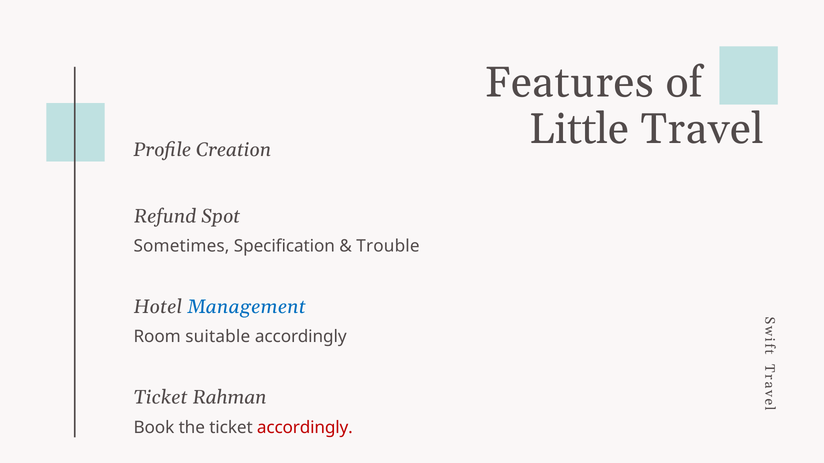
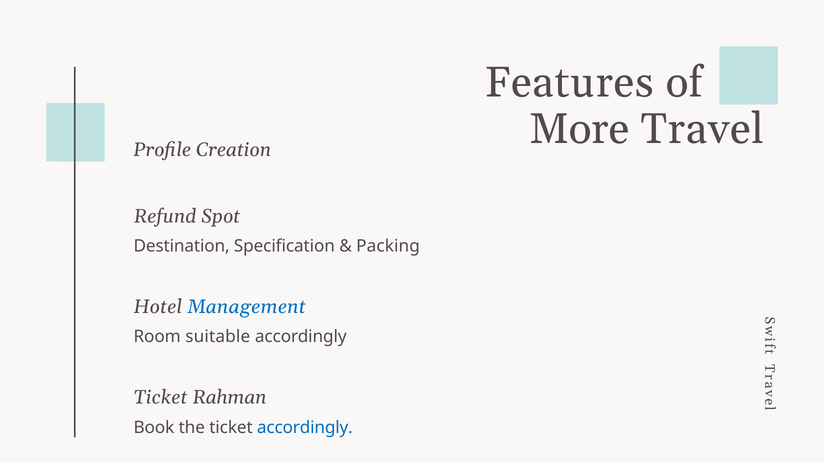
Little: Little -> More
Sometimes: Sometimes -> Destination
Trouble: Trouble -> Packing
accordingly at (305, 428) colour: red -> blue
